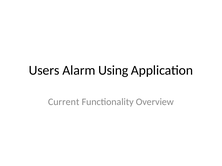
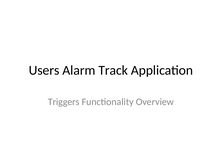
Using: Using -> Track
Current: Current -> Triggers
